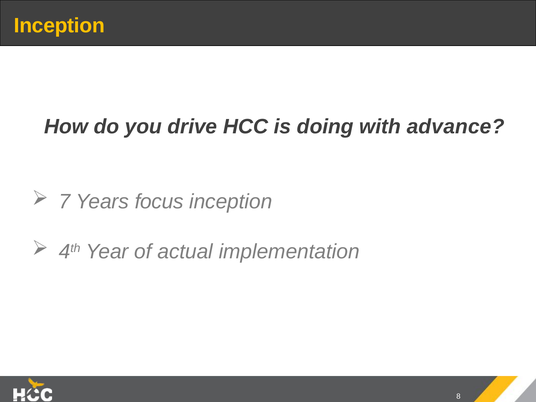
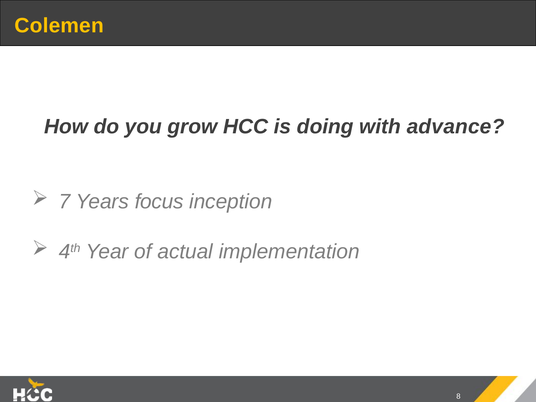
Inception at (59, 26): Inception -> Colemen
drive: drive -> grow
